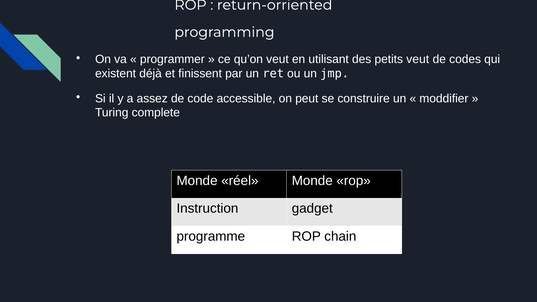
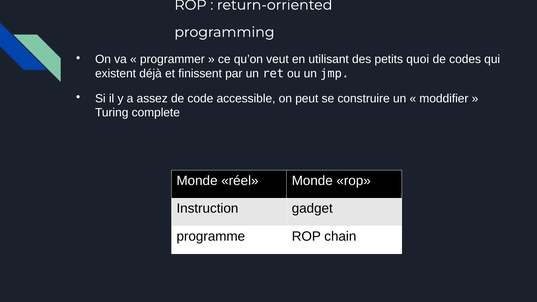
petits veut: veut -> quoi
